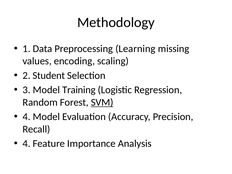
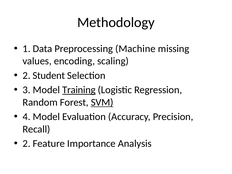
Learning: Learning -> Machine
Training underline: none -> present
4 at (27, 144): 4 -> 2
